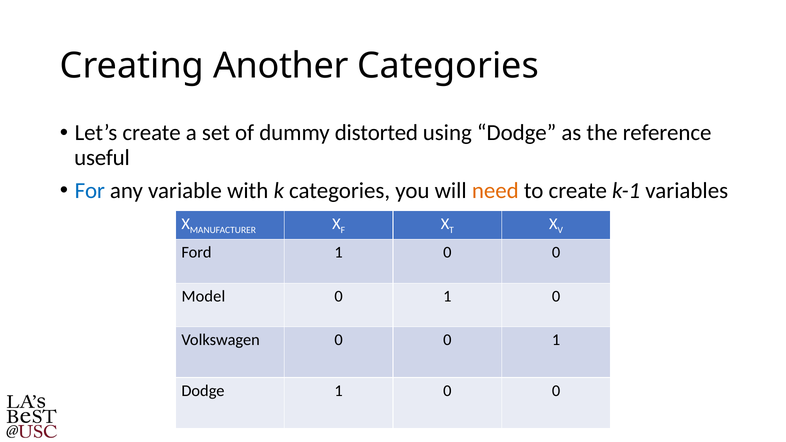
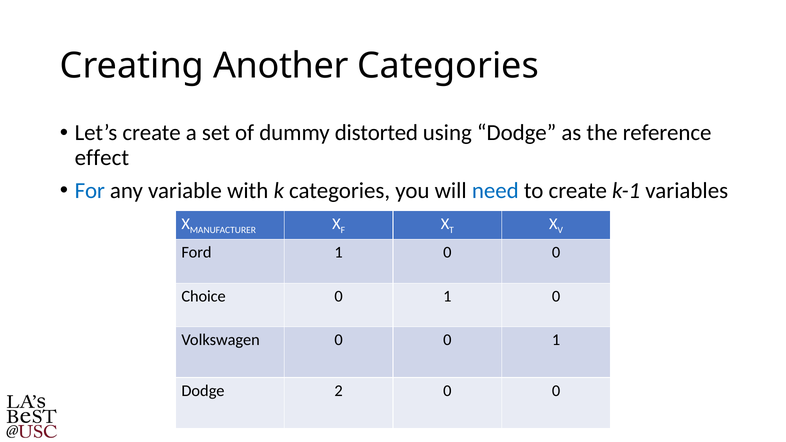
useful: useful -> effect
need colour: orange -> blue
Model: Model -> Choice
Dodge 1: 1 -> 2
